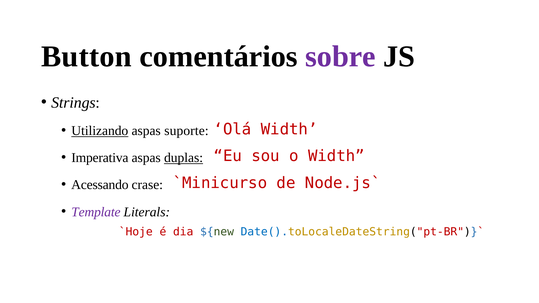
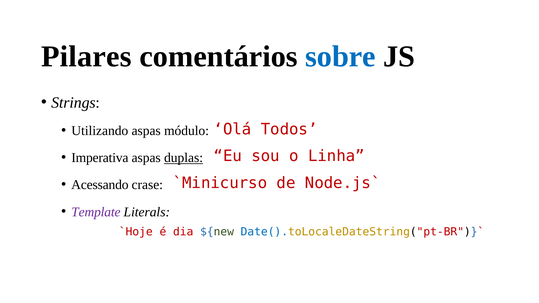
Button: Button -> Pilares
sobre colour: purple -> blue
Olá Width: Width -> Todos
Utilizando underline: present -> none
suporte: suporte -> módulo
o Width: Width -> Linha
